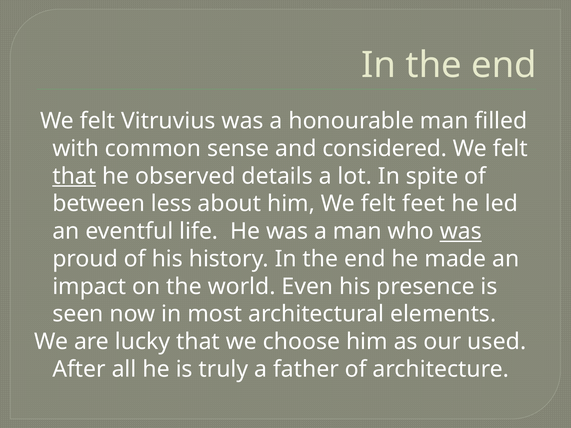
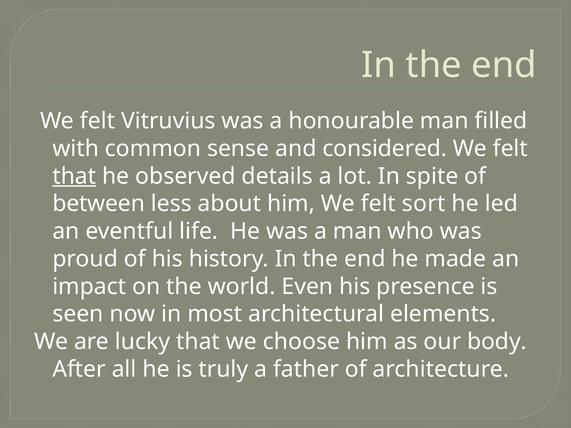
feet: feet -> sort
was at (461, 231) underline: present -> none
used: used -> body
